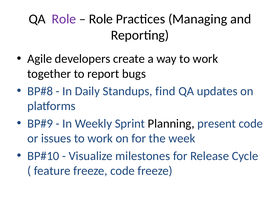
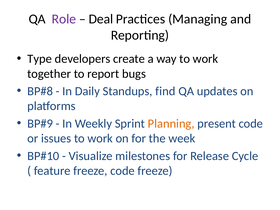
Role at (101, 19): Role -> Deal
Agile: Agile -> Type
Planning colour: black -> orange
